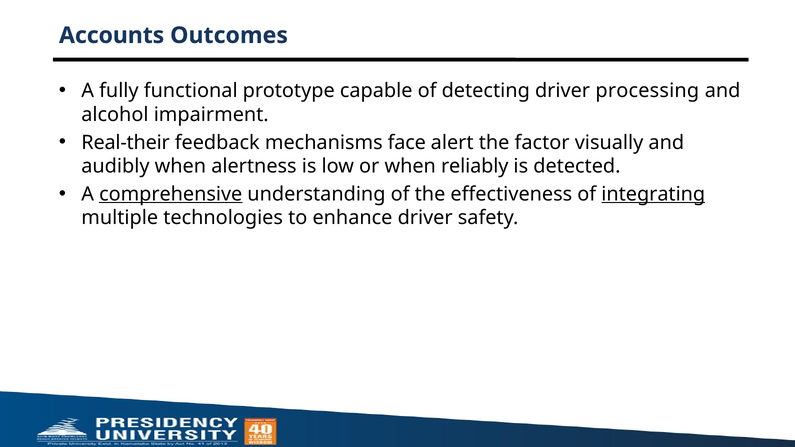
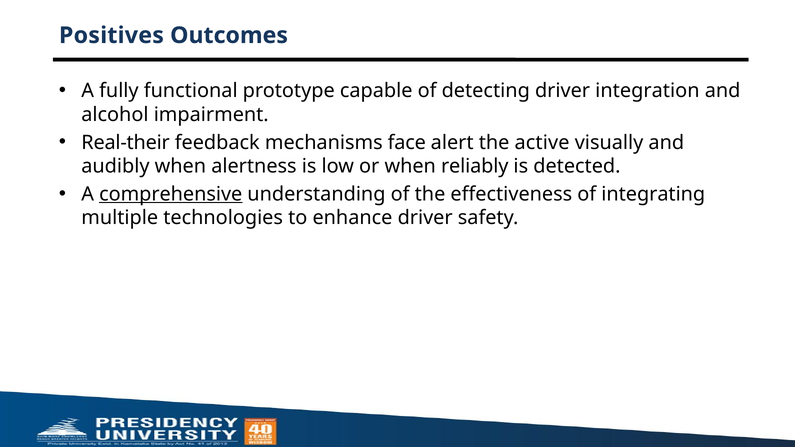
Accounts: Accounts -> Positives
processing: processing -> integration
factor: factor -> active
integrating underline: present -> none
